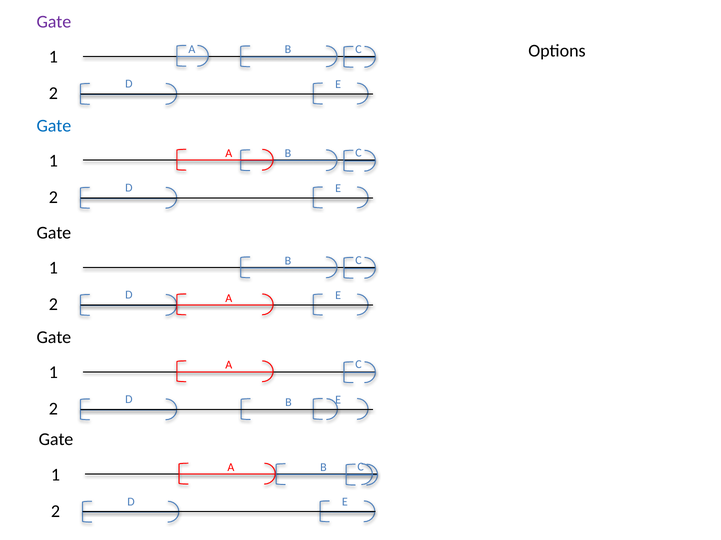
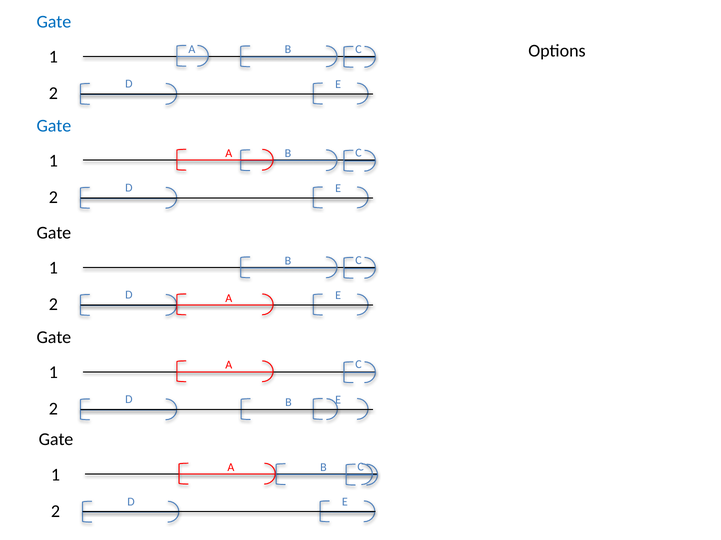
Gate at (54, 22) colour: purple -> blue
